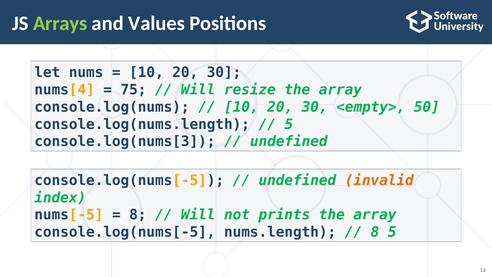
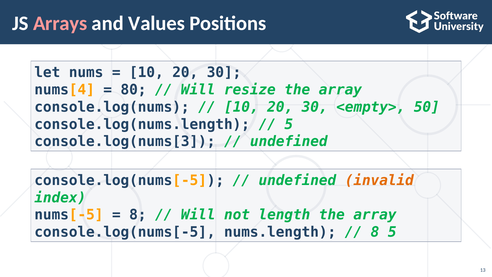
Arrays colour: light green -> pink
75: 75 -> 80
prints: prints -> length
